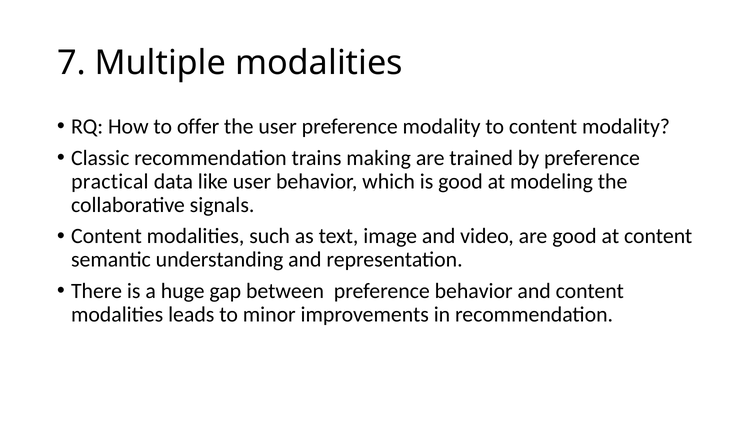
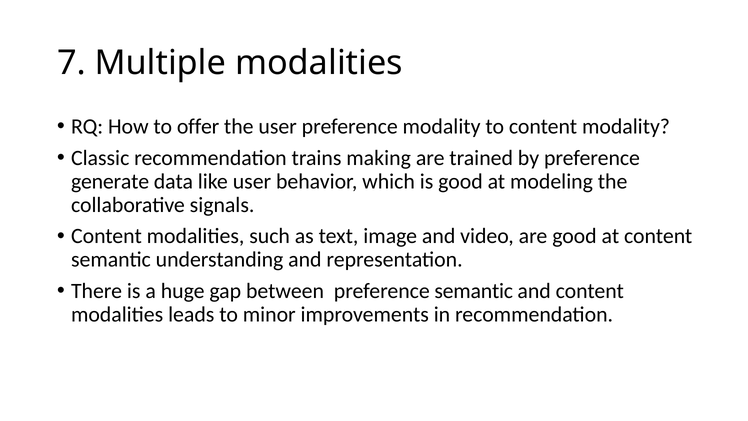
practical: practical -> generate
preference behavior: behavior -> semantic
